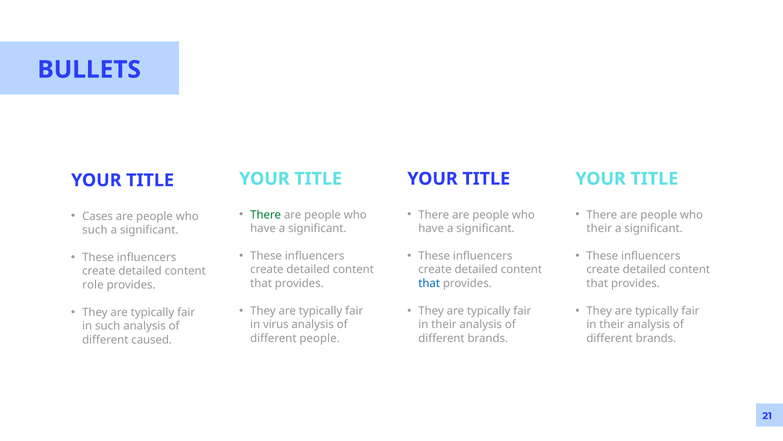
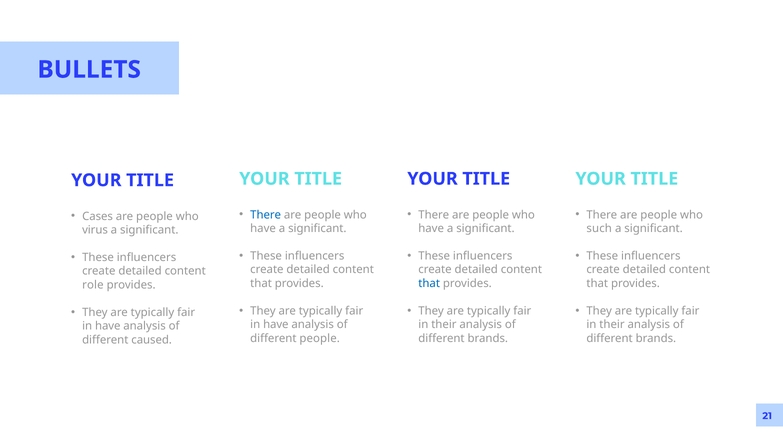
There at (266, 215) colour: green -> blue
their at (599, 228): their -> such
such at (95, 230): such -> virus
virus at (276, 324): virus -> have
such at (108, 326): such -> have
